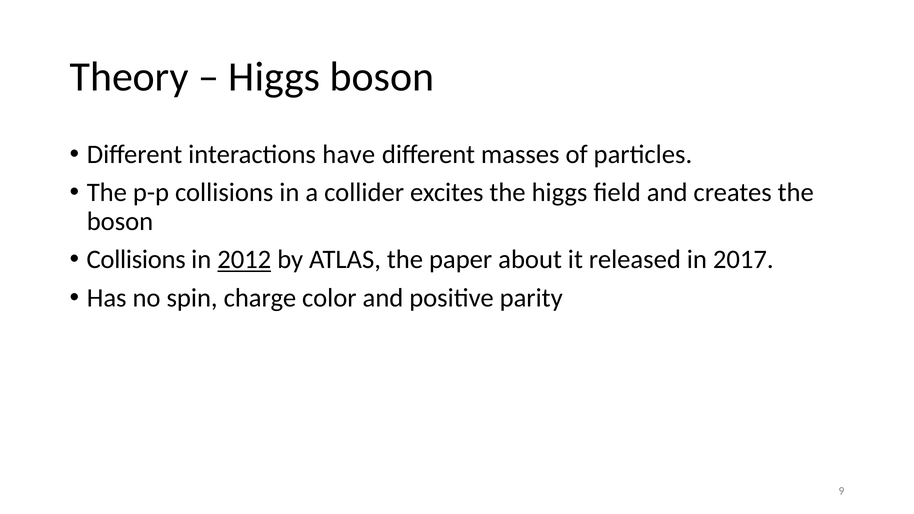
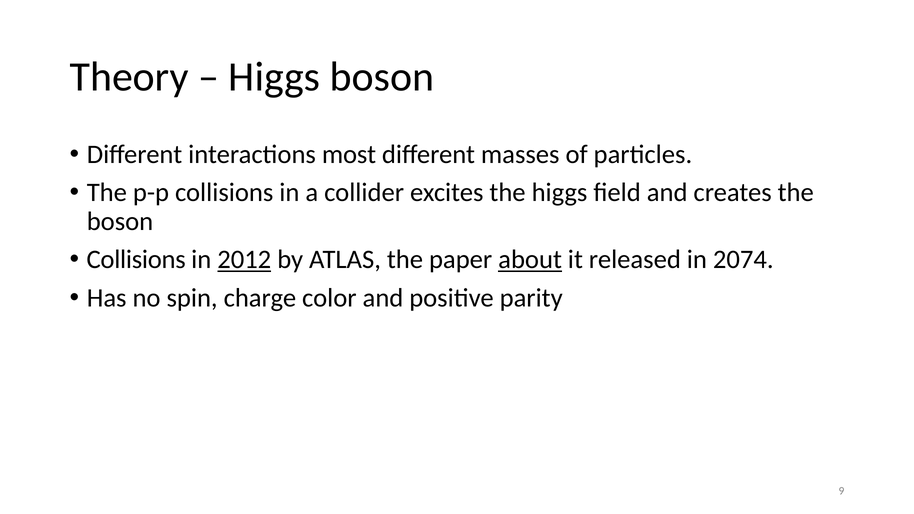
have: have -> most
about underline: none -> present
2017: 2017 -> 2074
